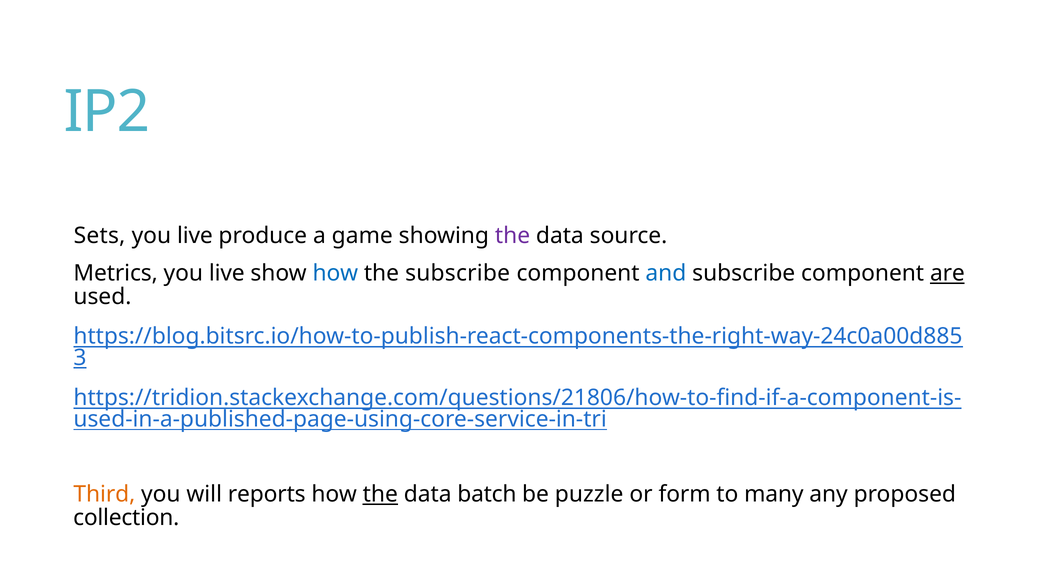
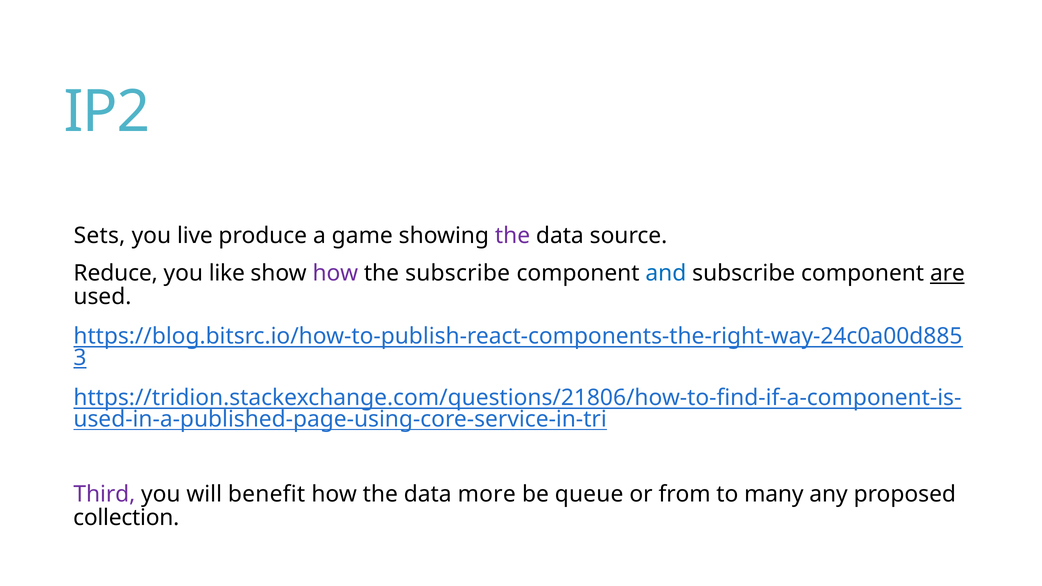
Metrics: Metrics -> Reduce
live at (227, 273): live -> like
how at (335, 273) colour: blue -> purple
Third colour: orange -> purple
reports: reports -> benefit
the at (380, 495) underline: present -> none
batch: batch -> more
puzzle: puzzle -> queue
form: form -> from
